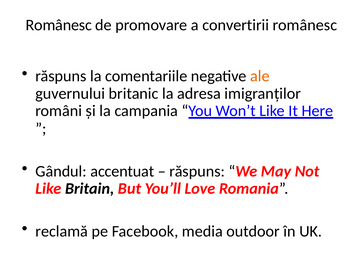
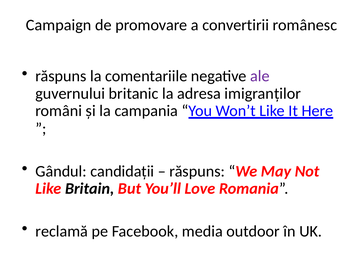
Românesc at (59, 25): Românesc -> Campaign
ale colour: orange -> purple
accentuat: accentuat -> candidaţii
